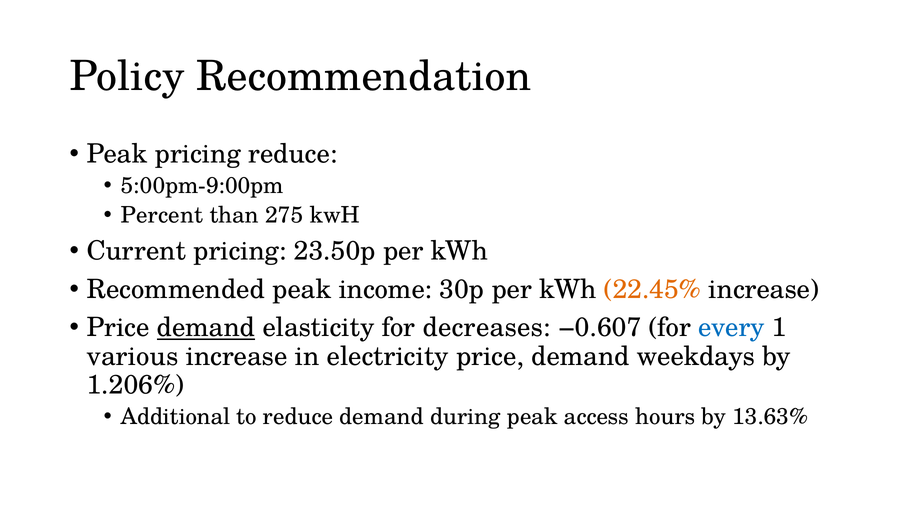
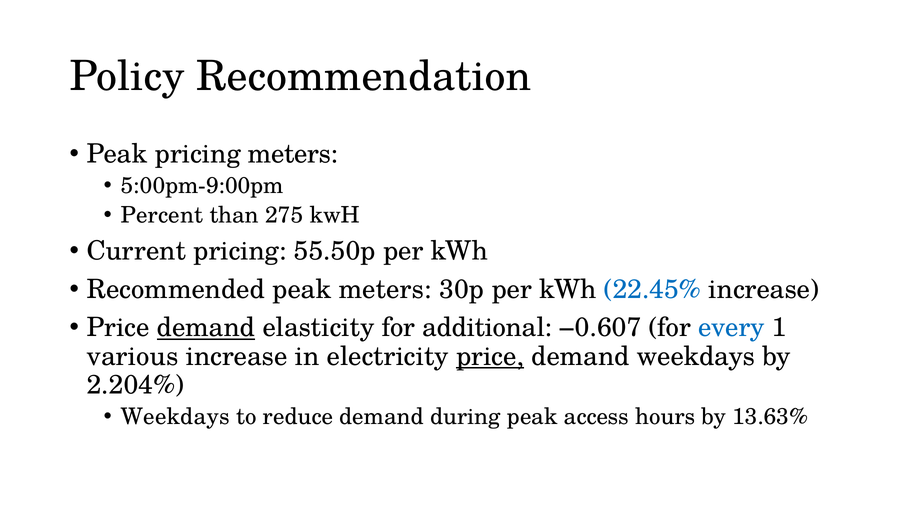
pricing reduce: reduce -> meters
23.50p: 23.50p -> 55.50p
peak income: income -> meters
22.45% colour: orange -> blue
decreases: decreases -> additional
price at (490, 356) underline: none -> present
1.206%: 1.206% -> 2.204%
Additional at (176, 417): Additional -> Weekdays
